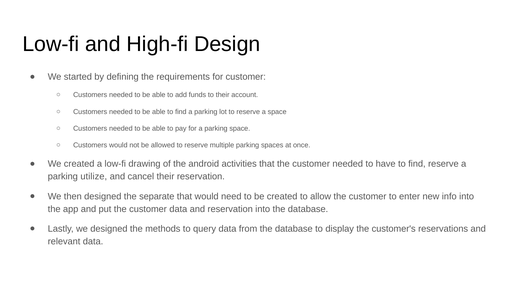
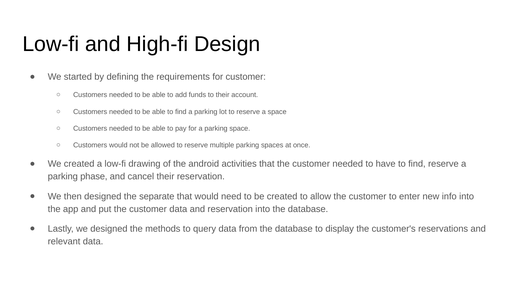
utilize: utilize -> phase
